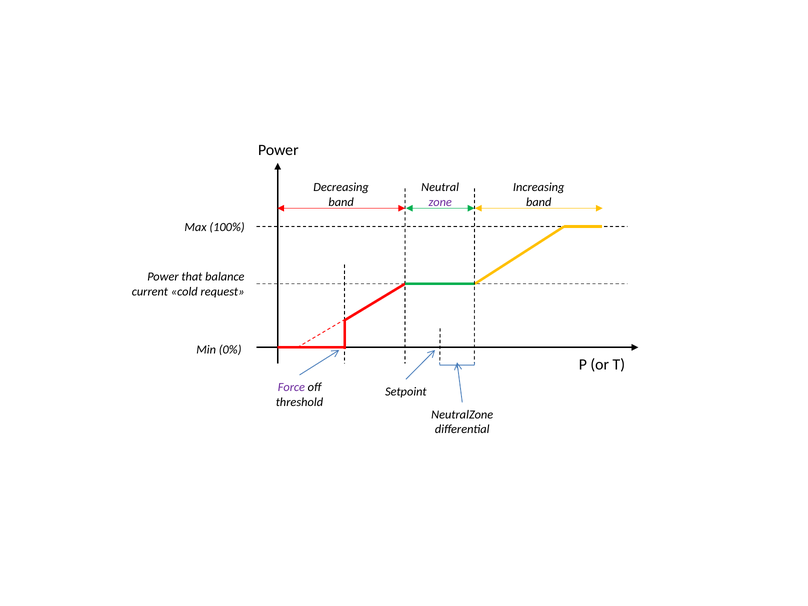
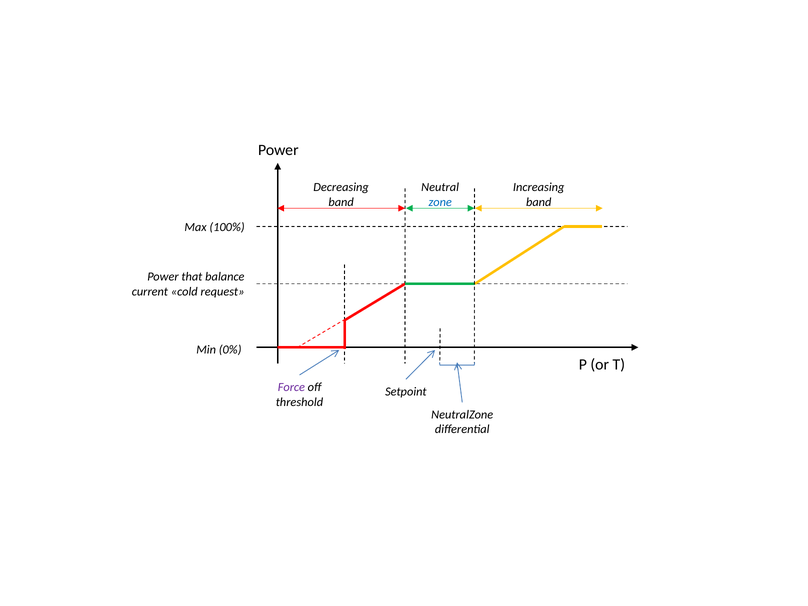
zone colour: purple -> blue
